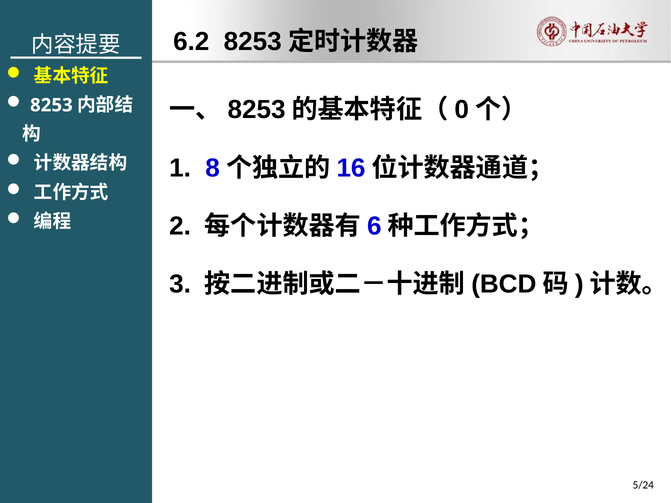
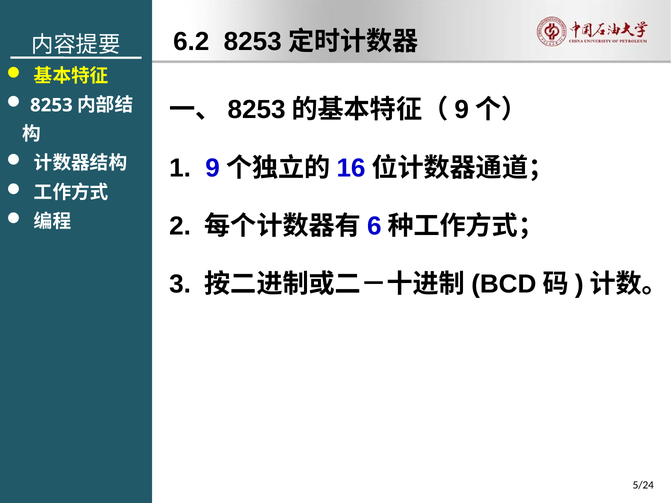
0 at (462, 110): 0 -> 9
1 8: 8 -> 9
